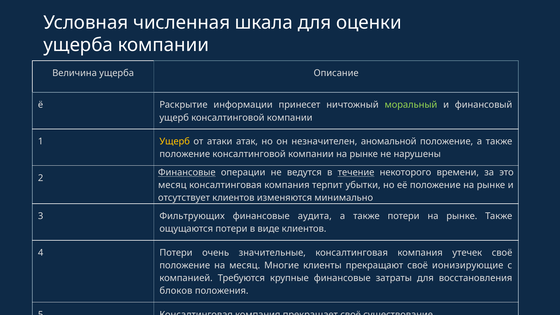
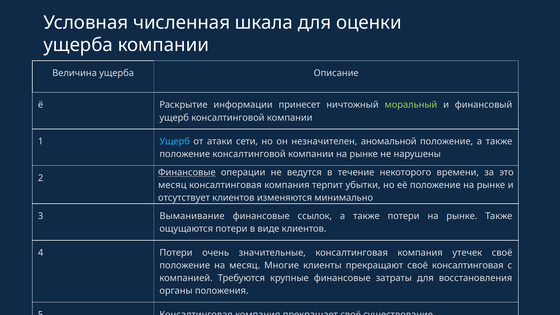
Ущерб at (175, 141) colour: yellow -> light blue
атак: атак -> сети
течение underline: present -> none
Фильтрующих: Фильтрующих -> Выманивание
аудита: аудита -> ссылок
своё ионизирующие: ионизирующие -> консалтинговая
блоков: блоков -> органы
